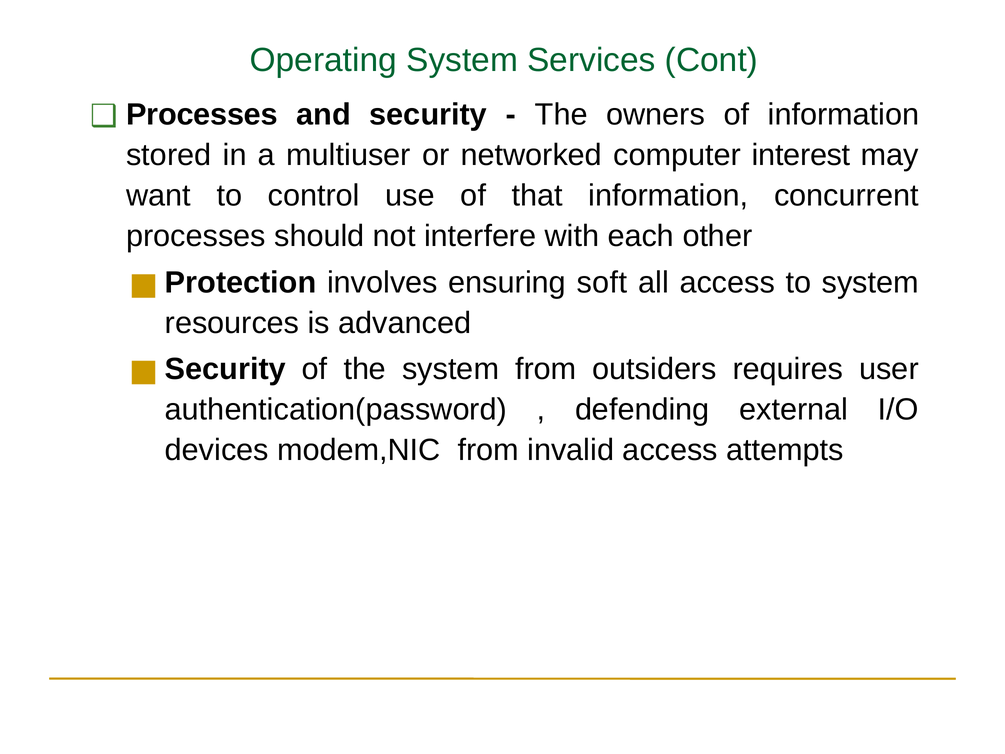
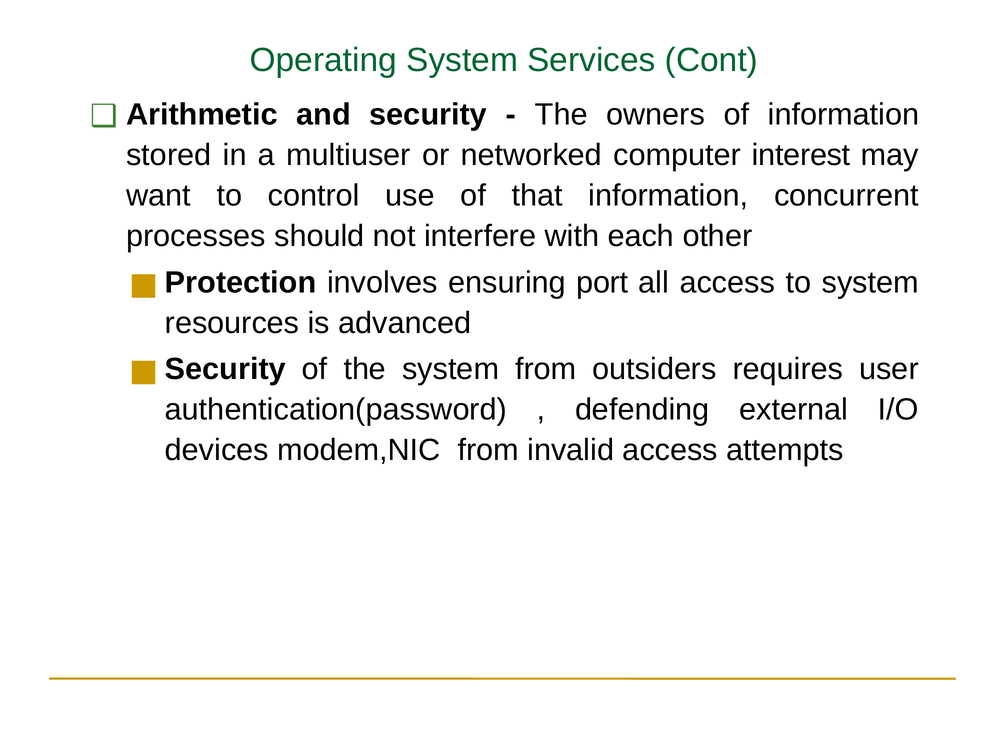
Processes at (202, 115): Processes -> Arithmetic
soft: soft -> port
